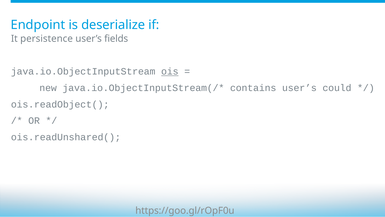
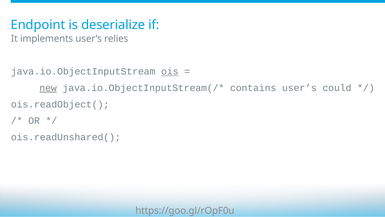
persistence: persistence -> implements
fields: fields -> relies
new underline: none -> present
